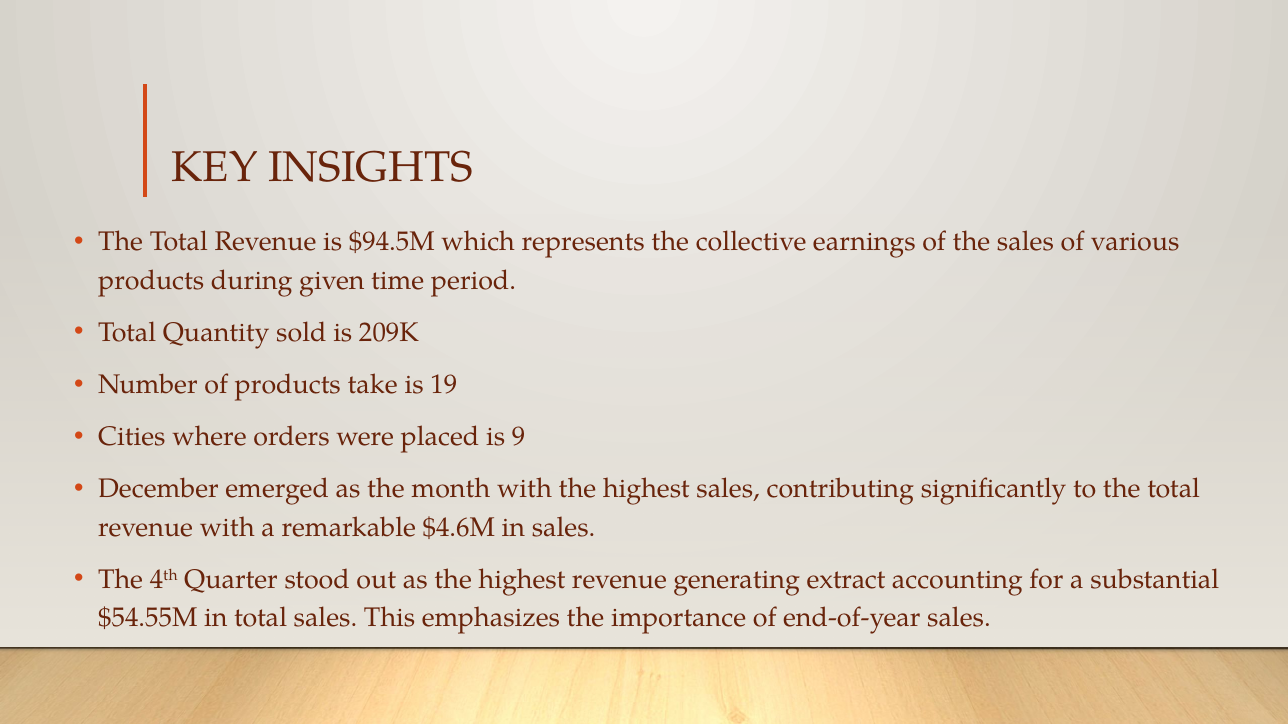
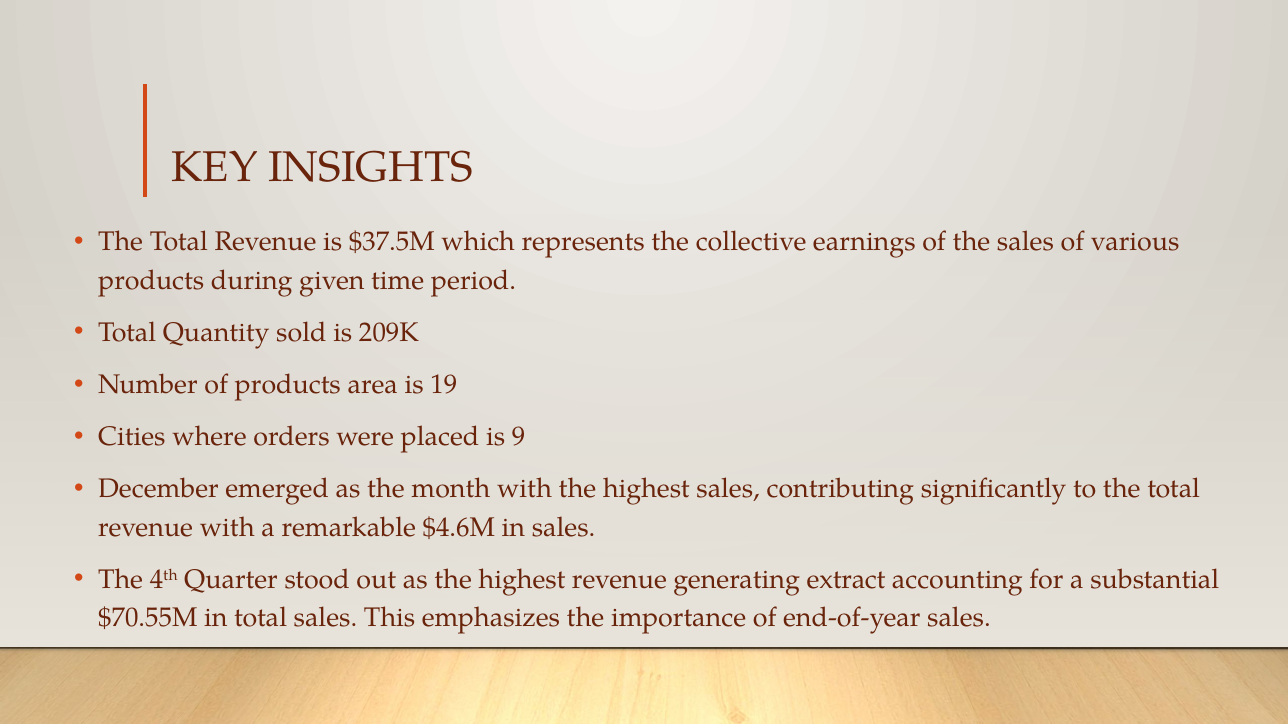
$94.5M: $94.5M -> $37.5M
take: take -> area
$54.55M: $54.55M -> $70.55M
